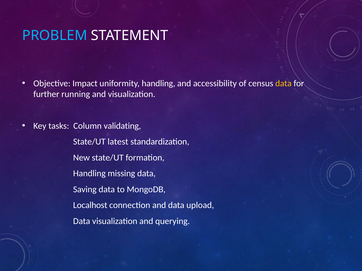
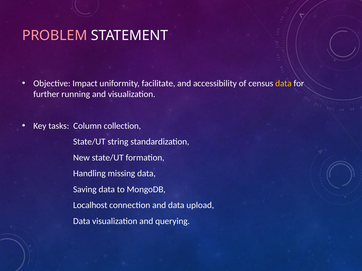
PROBLEM colour: light blue -> pink
uniformity handling: handling -> facilitate
validating: validating -> collection
latest: latest -> string
